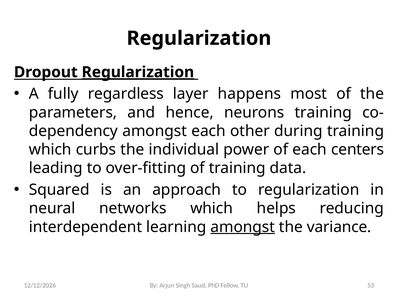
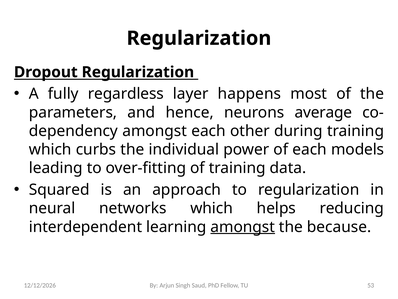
Regularization at (138, 72) underline: present -> none
neurons training: training -> average
centers: centers -> models
variance: variance -> because
